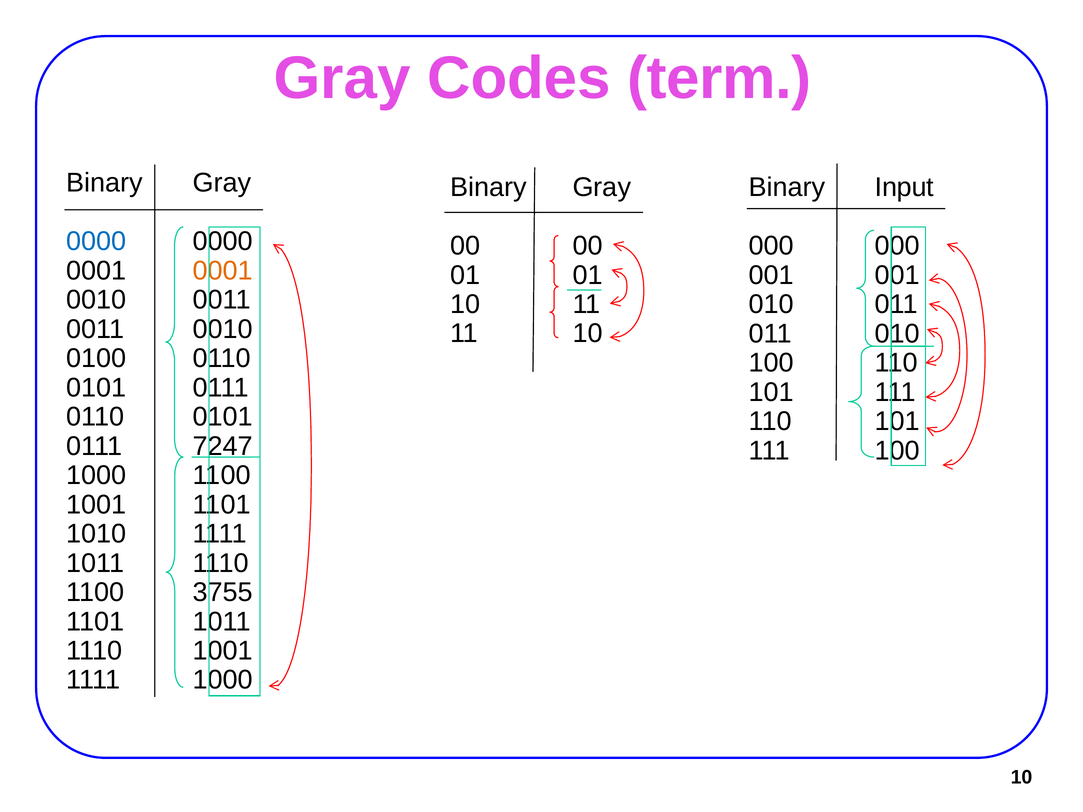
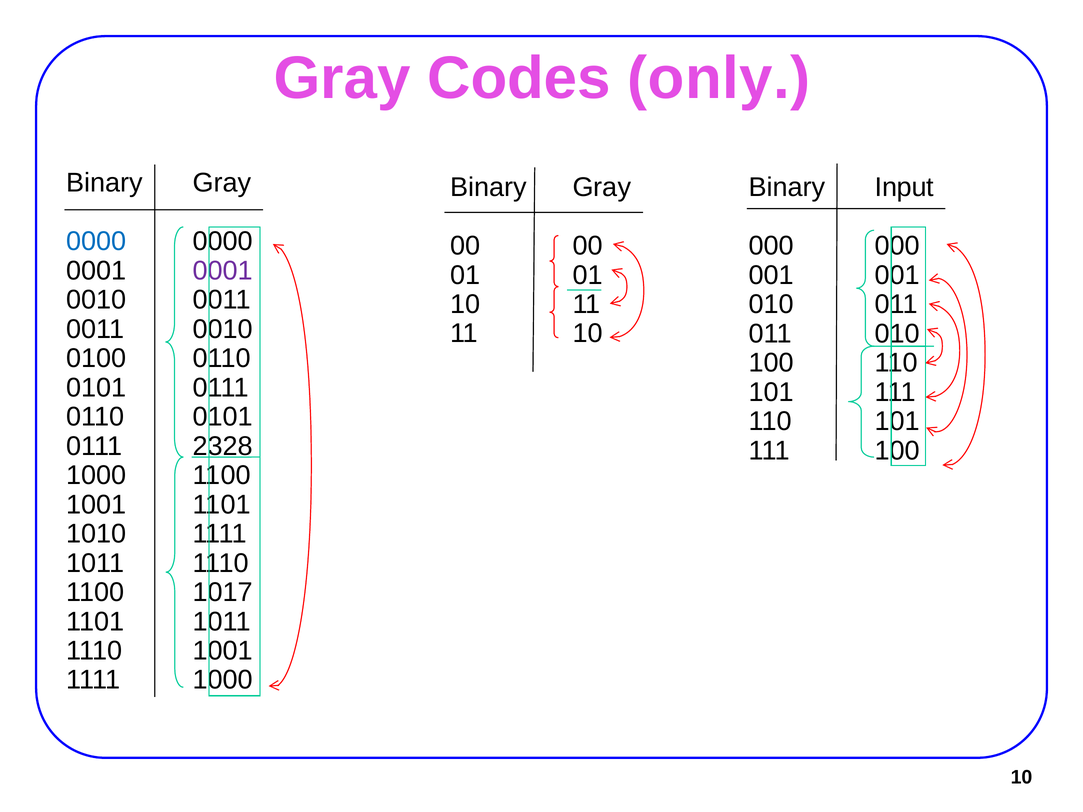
term: term -> only
0001 at (223, 271) colour: orange -> purple
7247: 7247 -> 2328
3755: 3755 -> 1017
